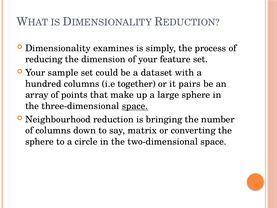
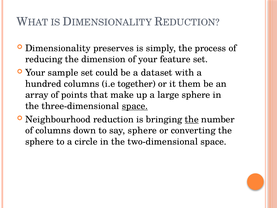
examines: examines -> preserves
pairs: pairs -> them
the at (192, 119) underline: none -> present
say matrix: matrix -> sphere
